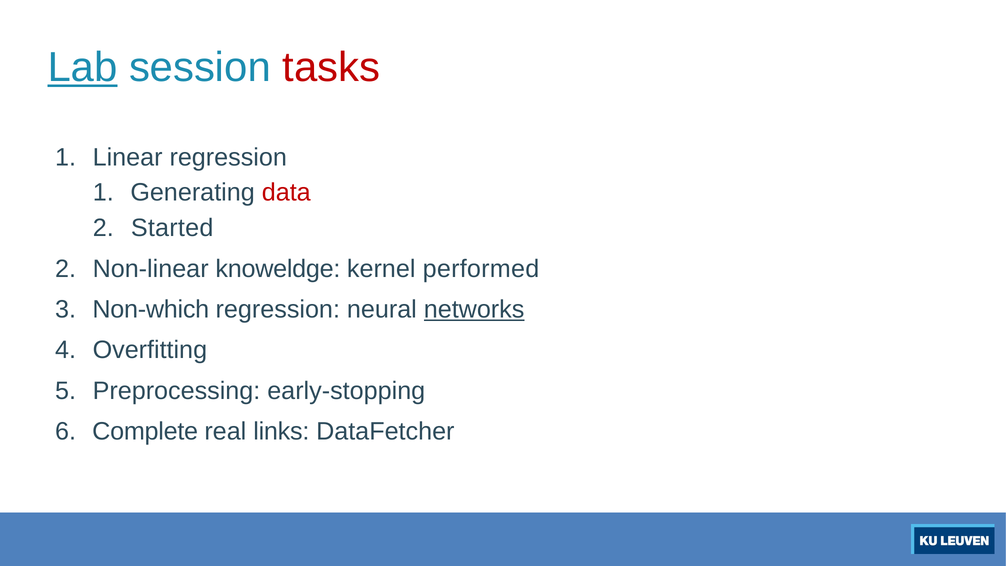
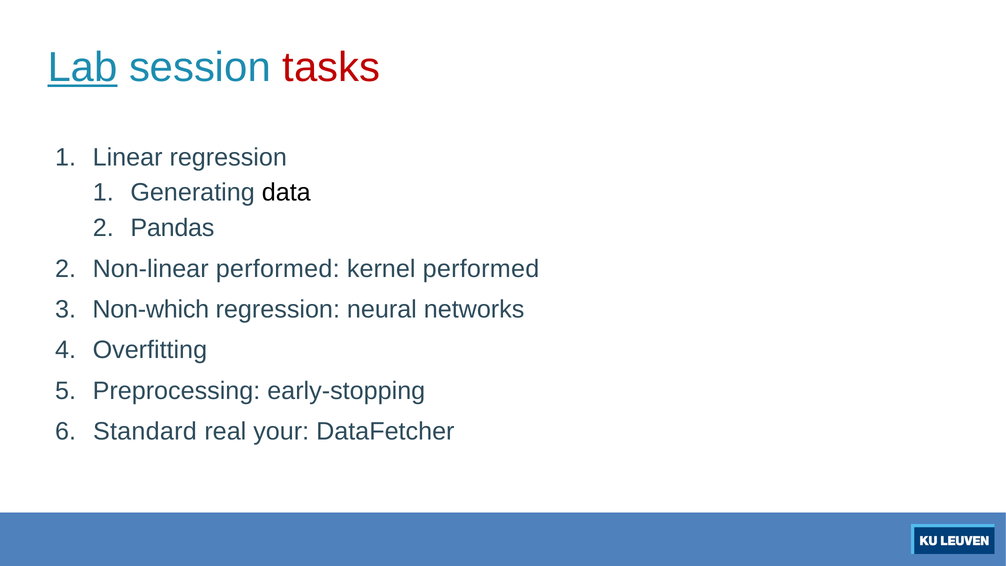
data colour: red -> black
Started: Started -> Pandas
Non-linear knoweldge: knoweldge -> performed
networks underline: present -> none
Complete: Complete -> Standard
links: links -> your
